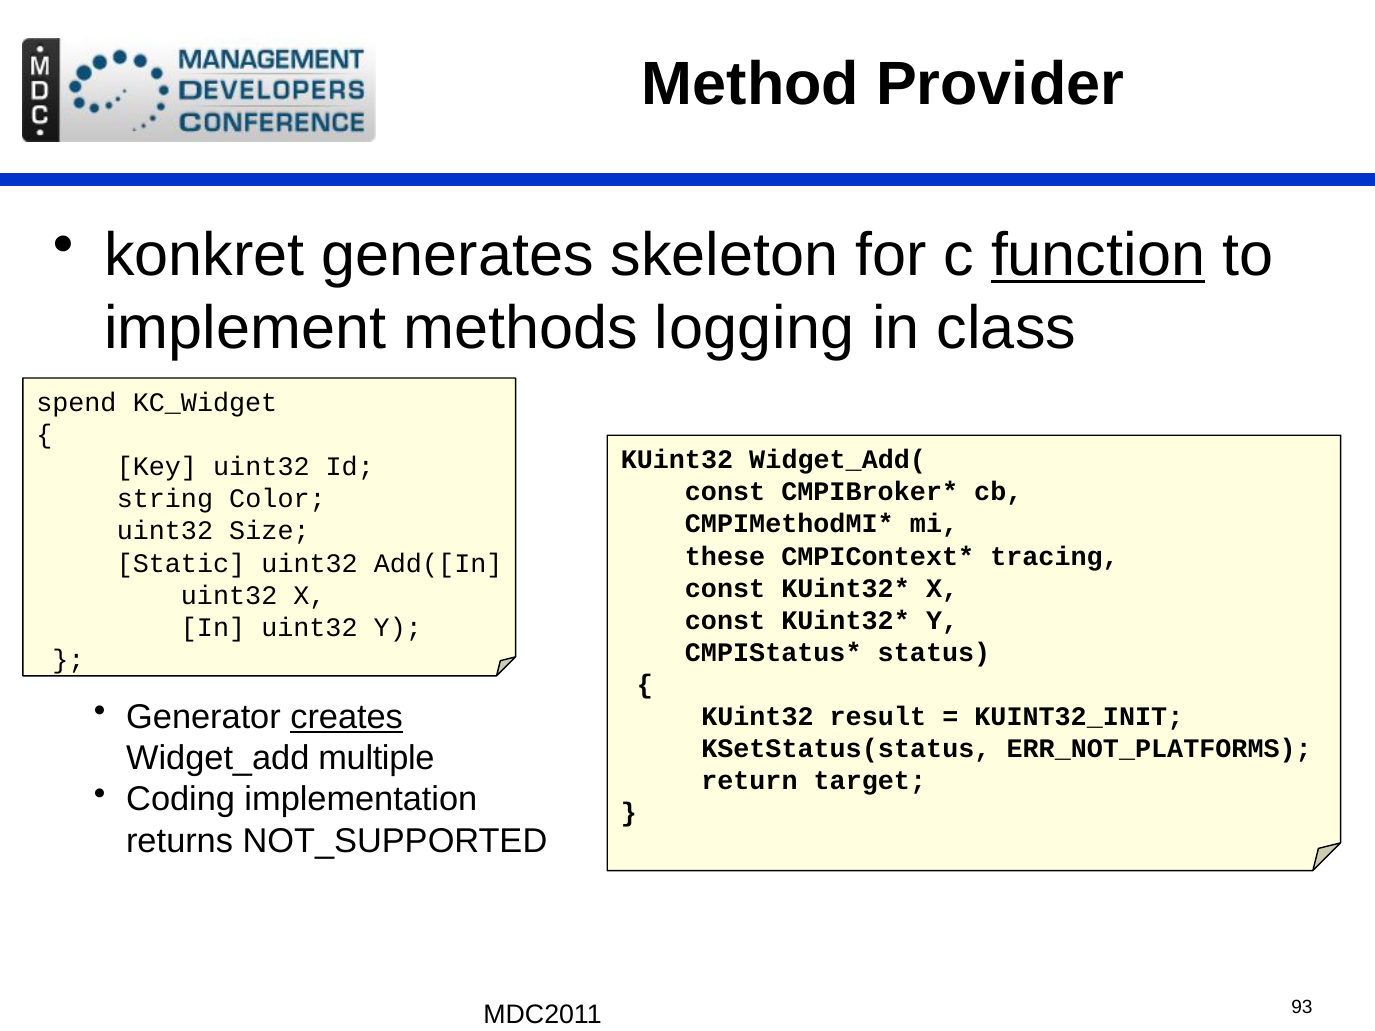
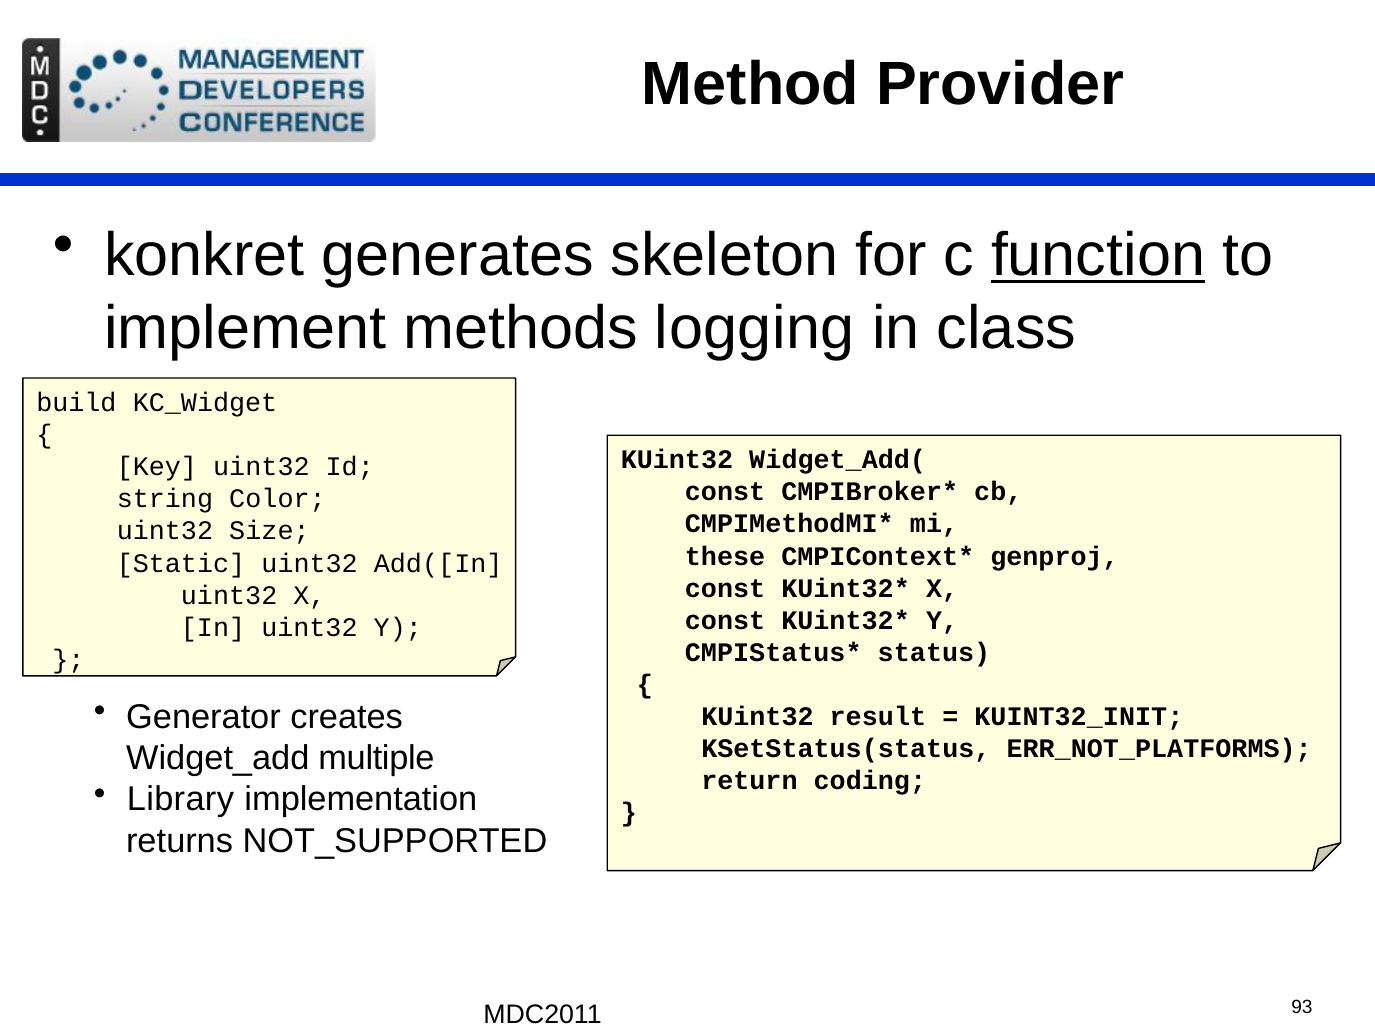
spend: spend -> build
tracing: tracing -> genproj
creates underline: present -> none
target: target -> coding
Coding: Coding -> Library
